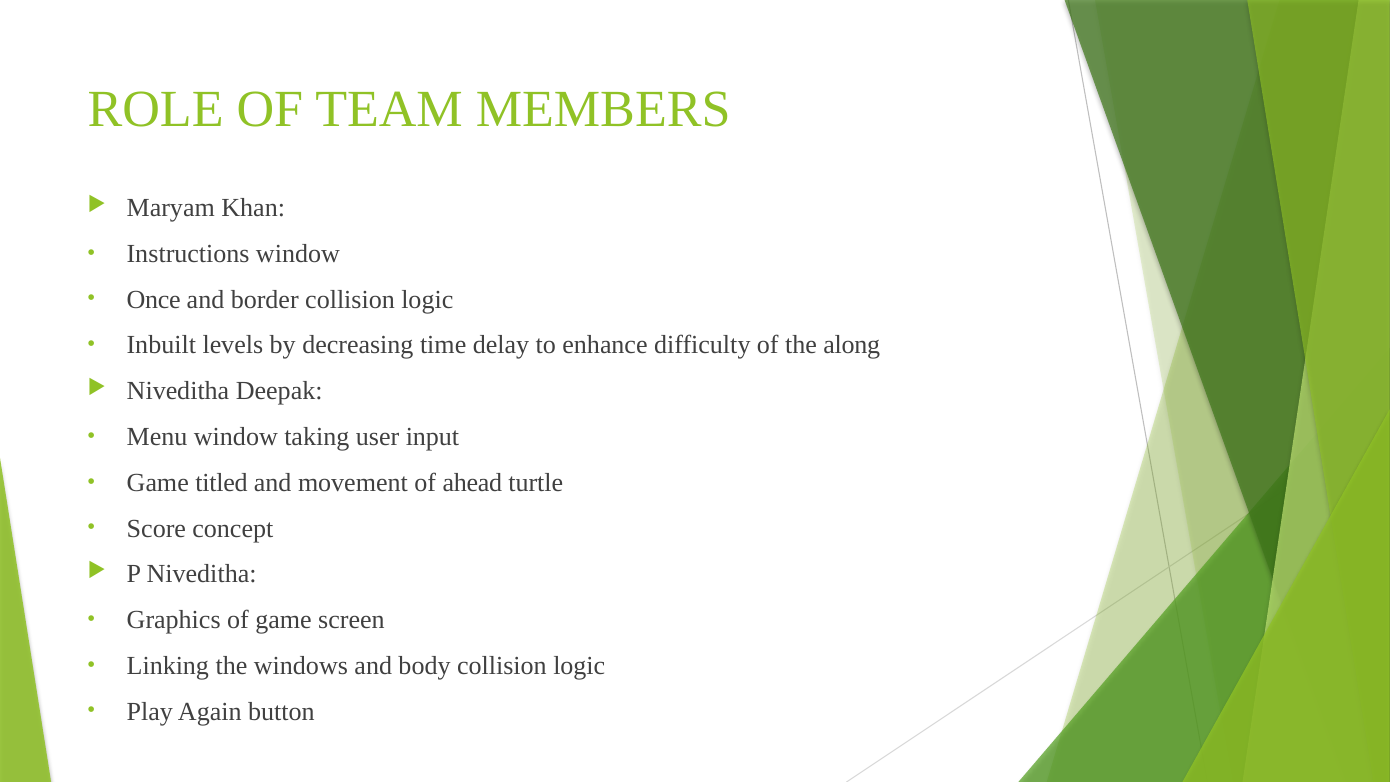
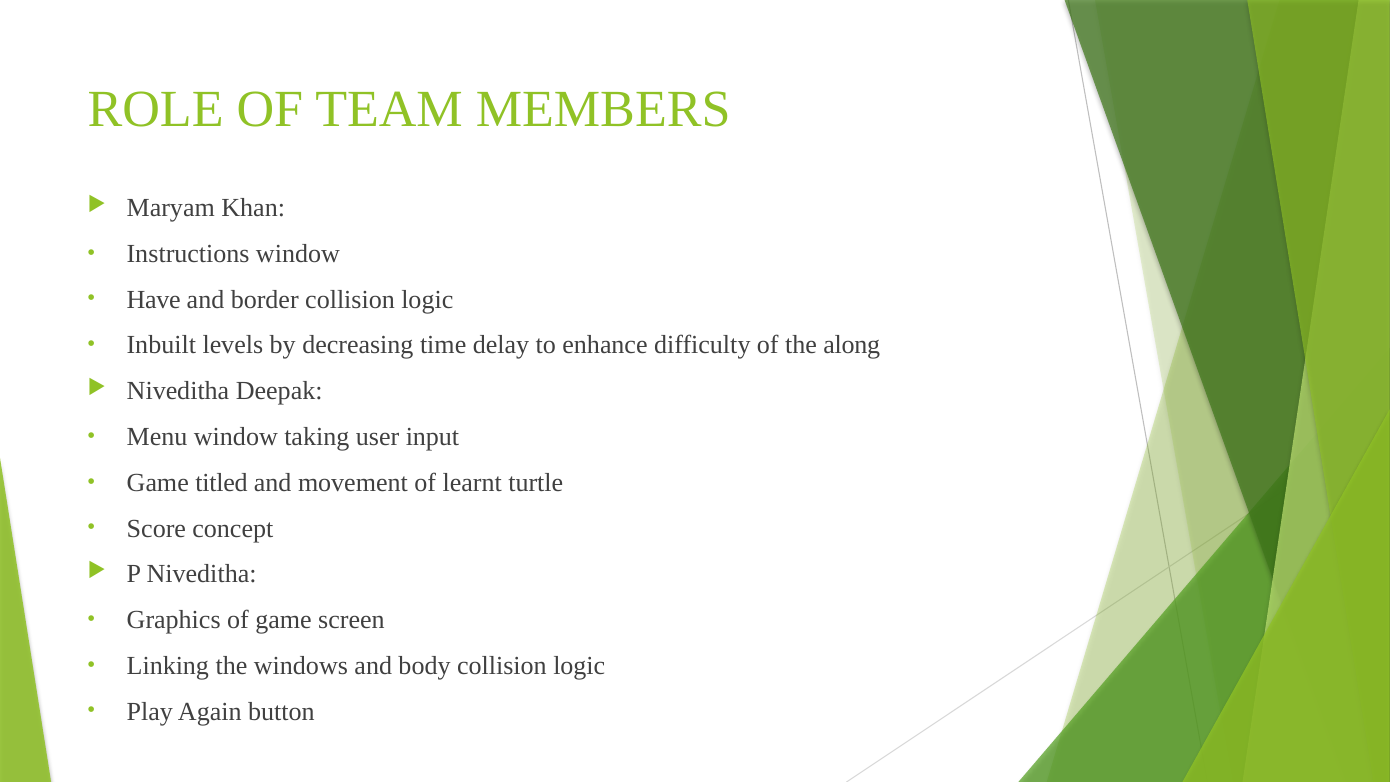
Once: Once -> Have
ahead: ahead -> learnt
